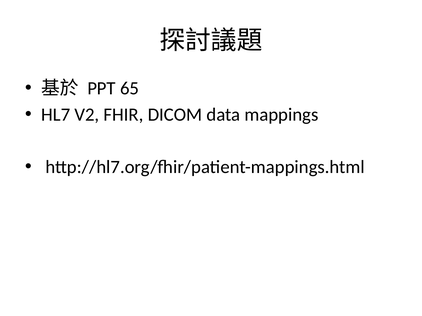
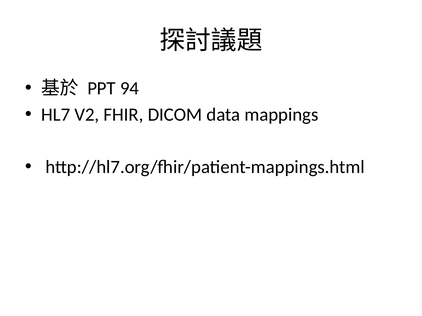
65: 65 -> 94
